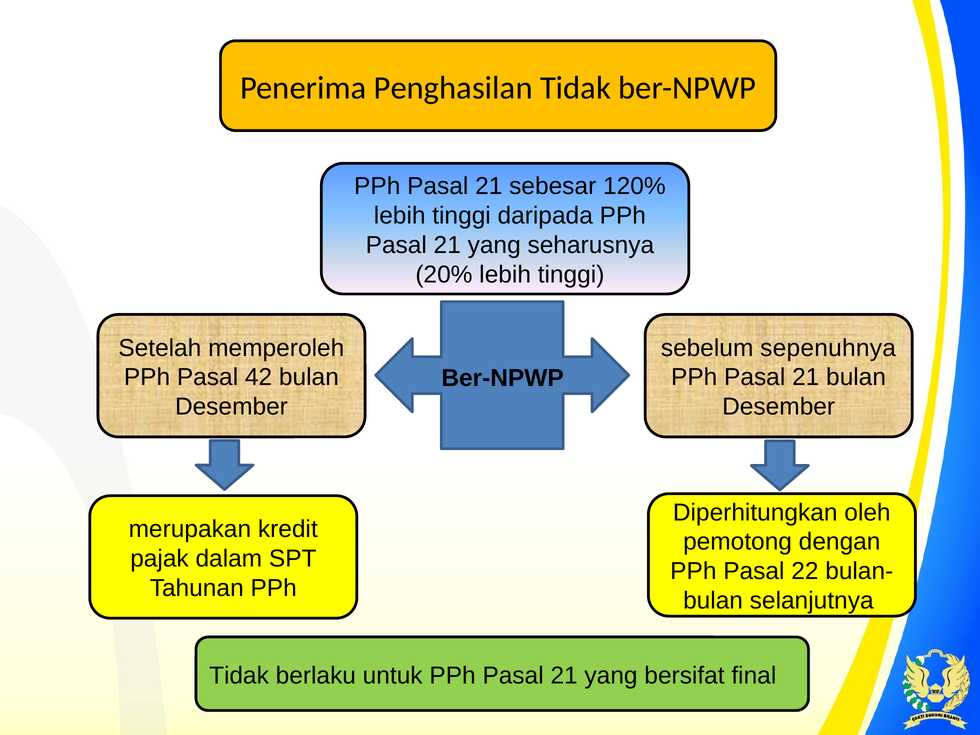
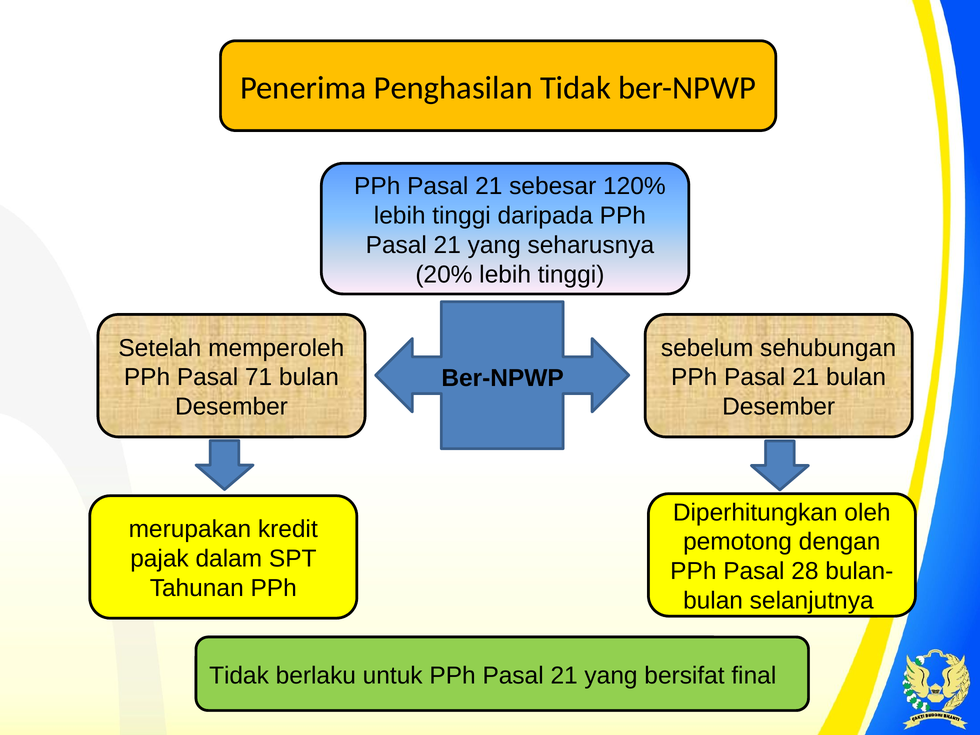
sepenuhnya: sepenuhnya -> sehubungan
42: 42 -> 71
22: 22 -> 28
